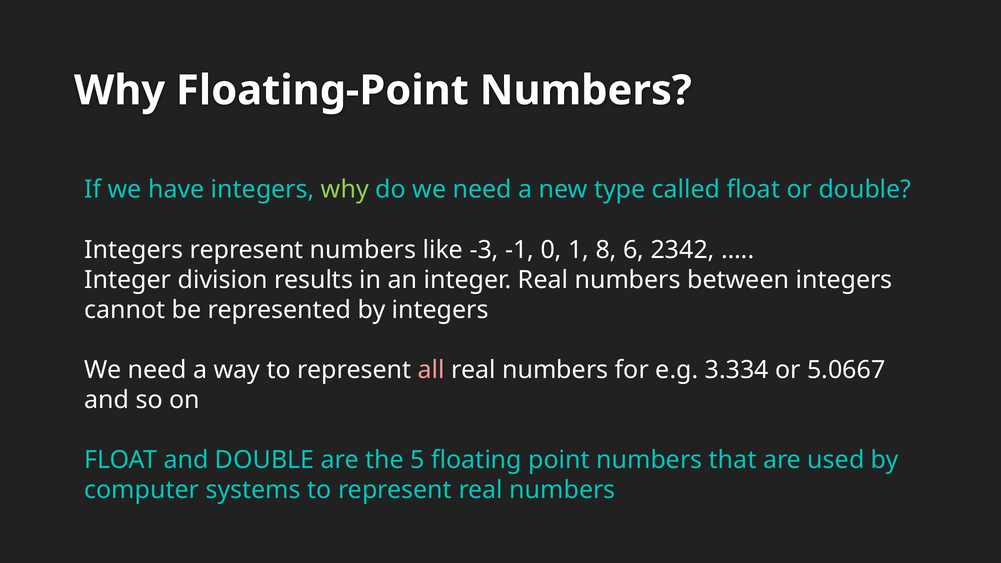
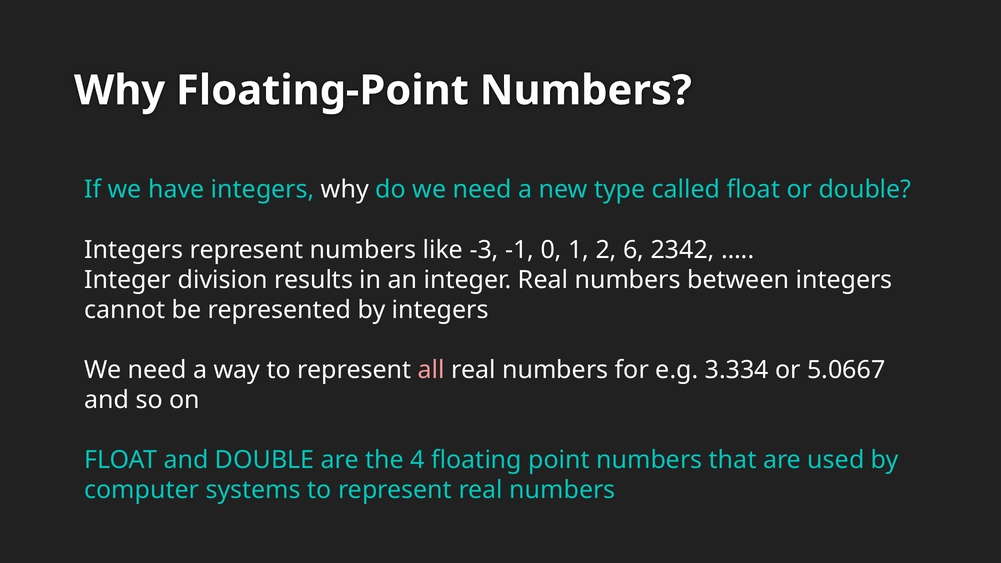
why at (345, 190) colour: light green -> white
8: 8 -> 2
5: 5 -> 4
